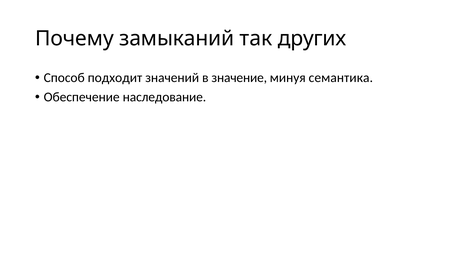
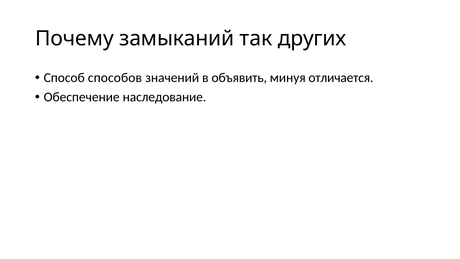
подходит: подходит -> способов
значение: значение -> объявить
семантика: семантика -> отличается
